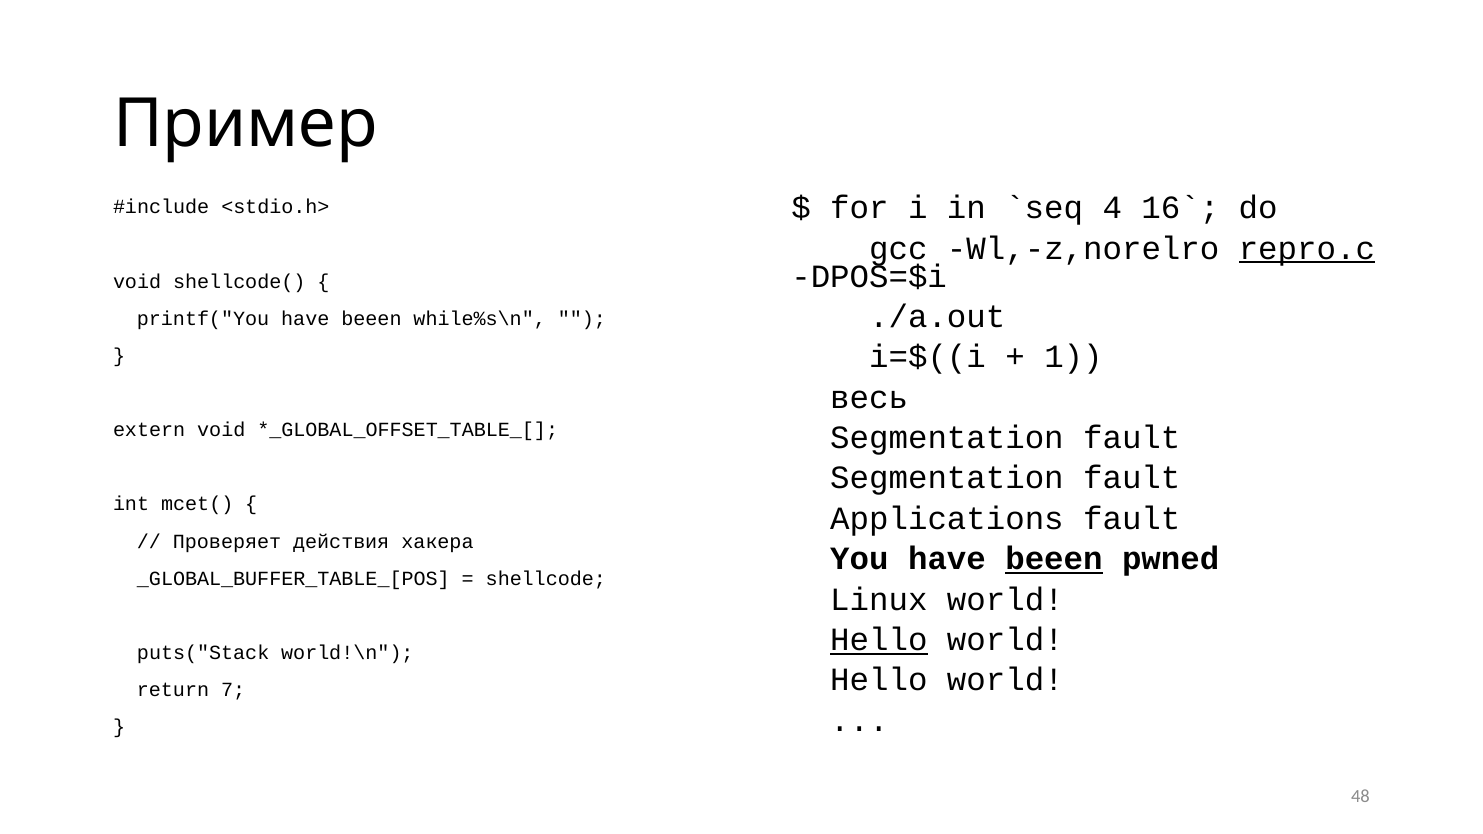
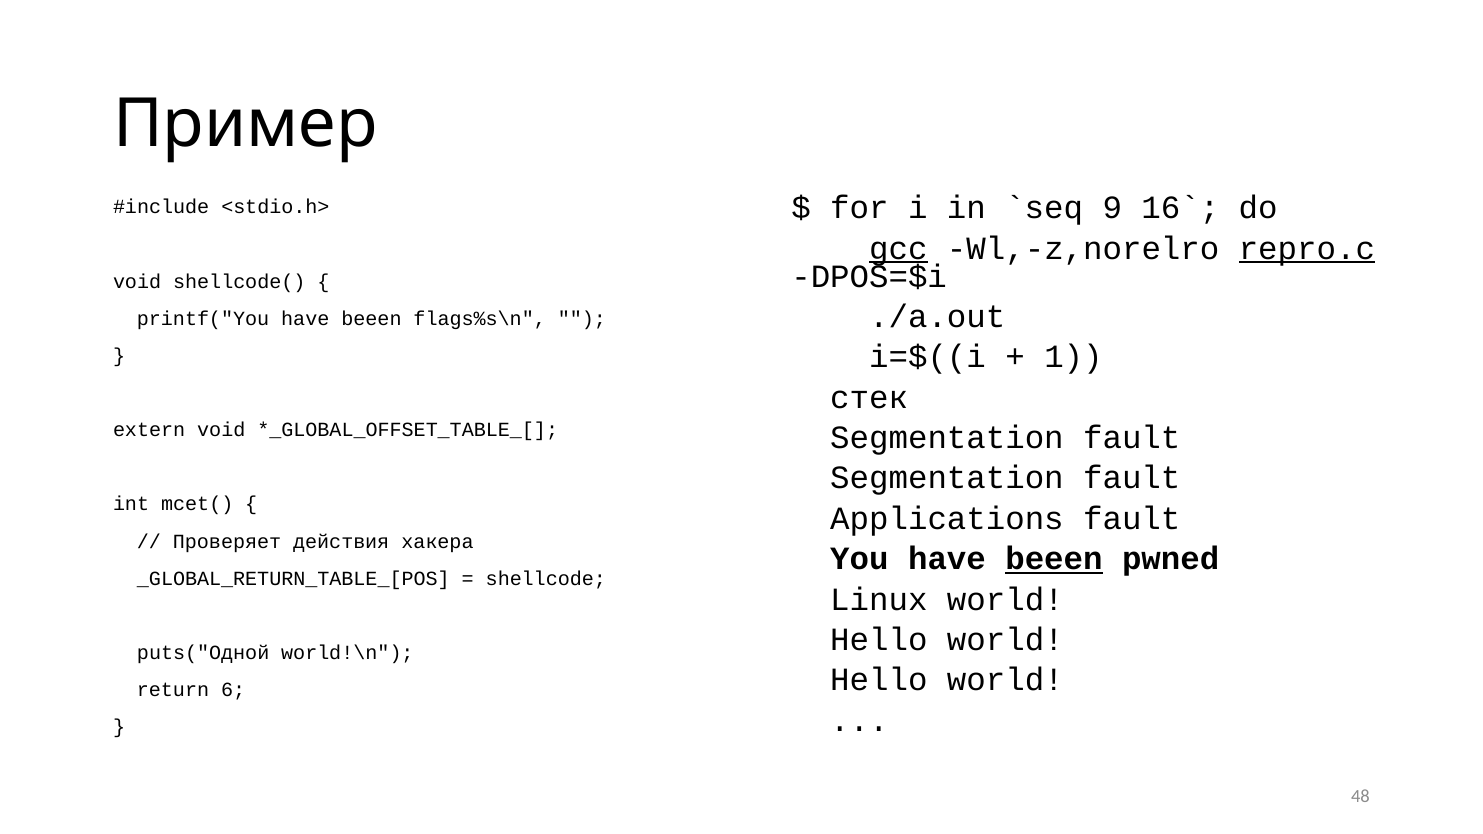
4: 4 -> 9
gcc underline: none -> present
while%s\n: while%s\n -> flags%s\n
весь: весь -> стек
_GLOBAL_BUFFER_TABLE_[POS: _GLOBAL_BUFFER_TABLE_[POS -> _GLOBAL_RETURN_TABLE_[POS
Hello at (879, 640) underline: present -> none
puts("Stack: puts("Stack -> puts("Одной
7: 7 -> 6
